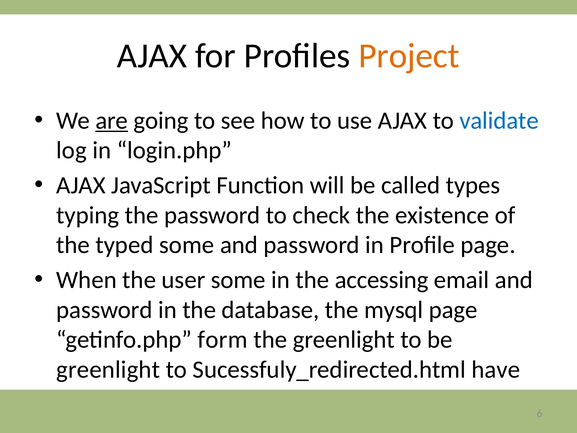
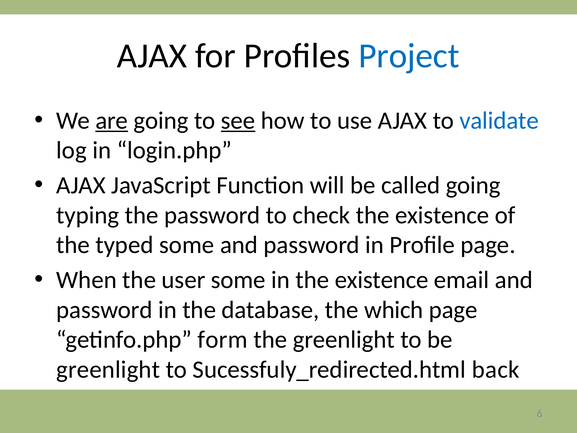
Project colour: orange -> blue
see underline: none -> present
called types: types -> going
in the accessing: accessing -> existence
mysql: mysql -> which
have: have -> back
